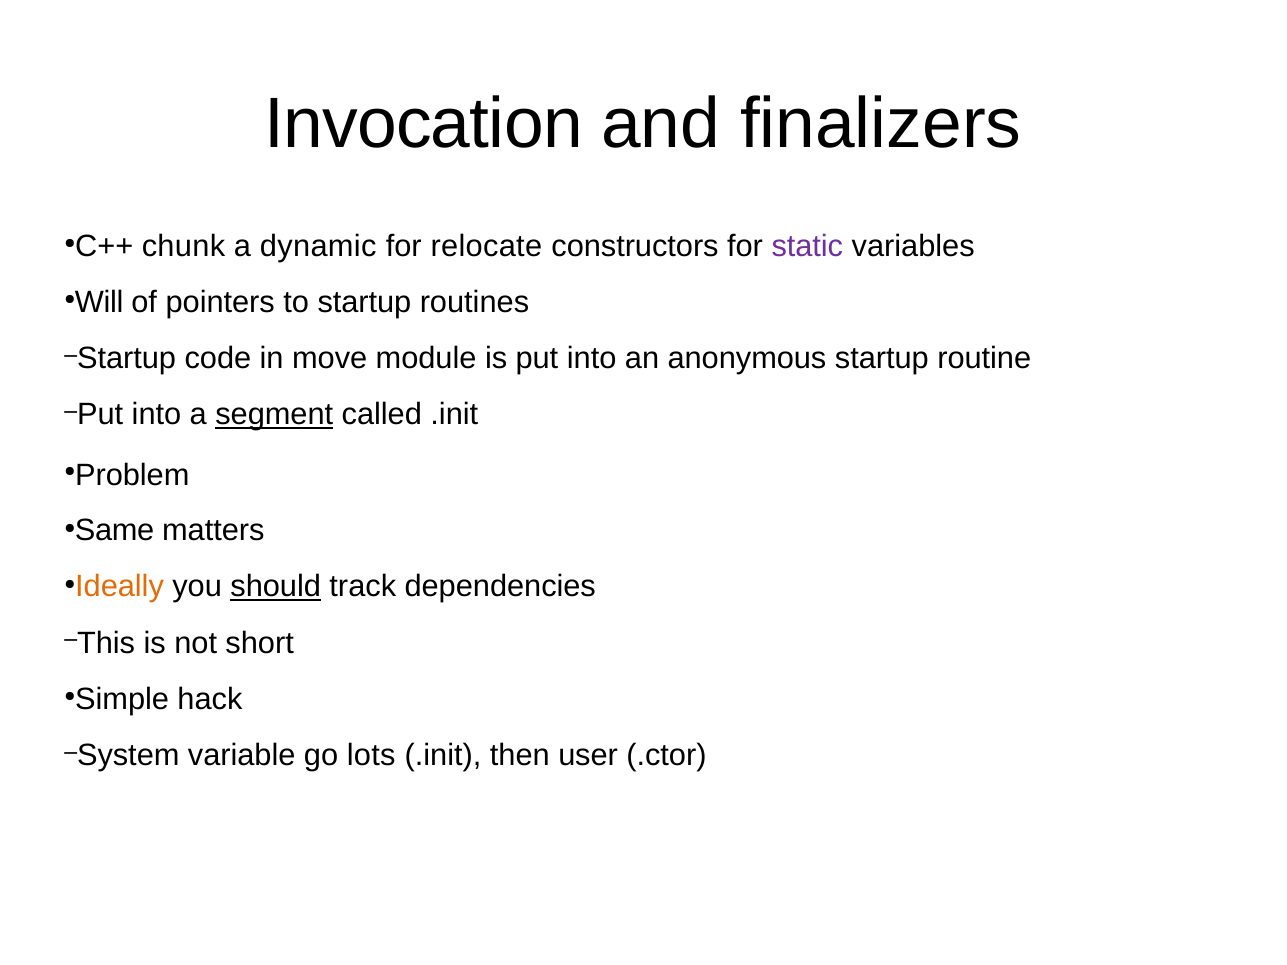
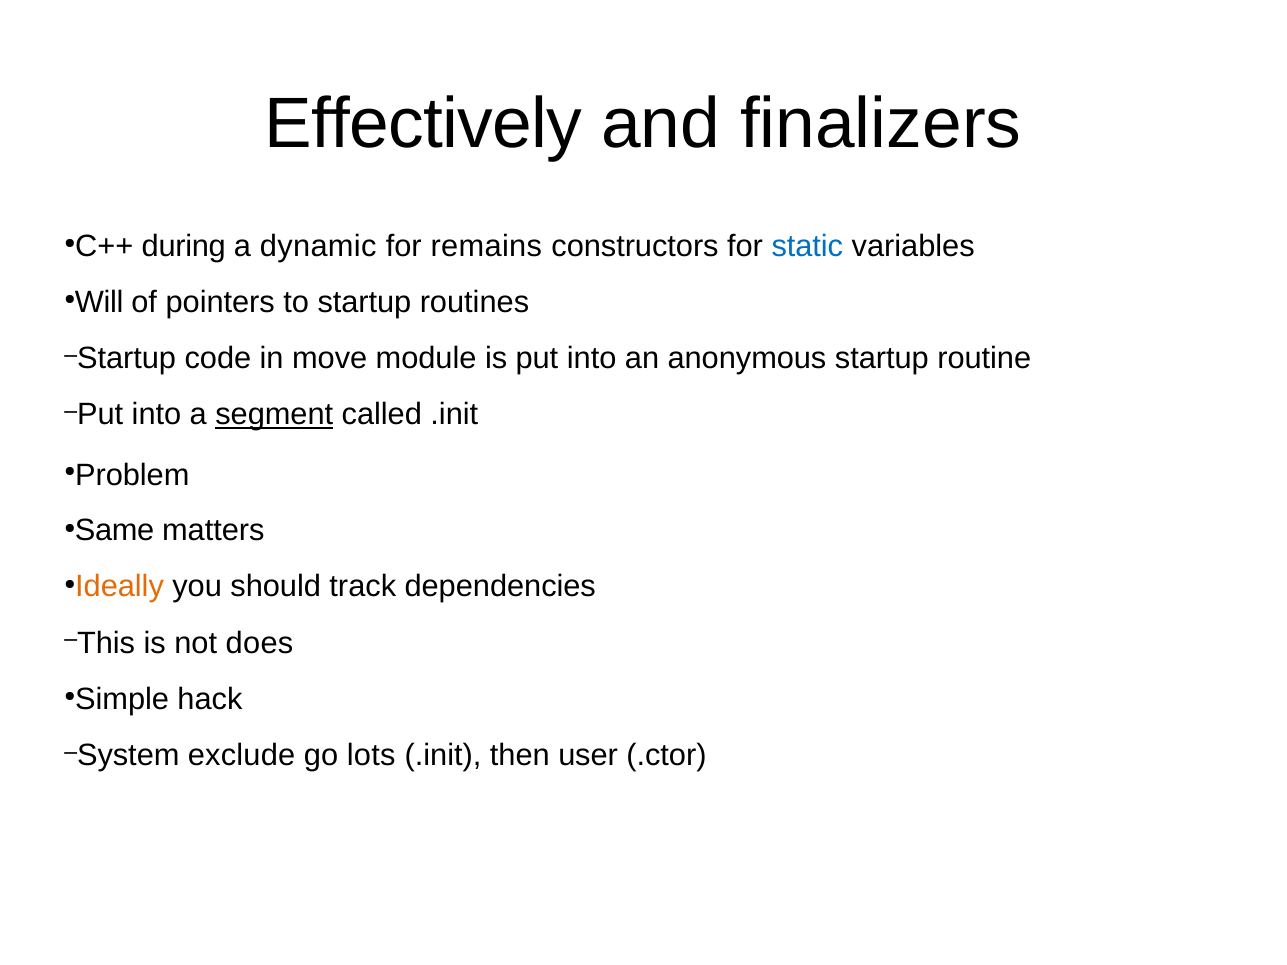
Invocation: Invocation -> Effectively
chunk: chunk -> during
relocate: relocate -> remains
static colour: purple -> blue
should underline: present -> none
short: short -> does
variable: variable -> exclude
